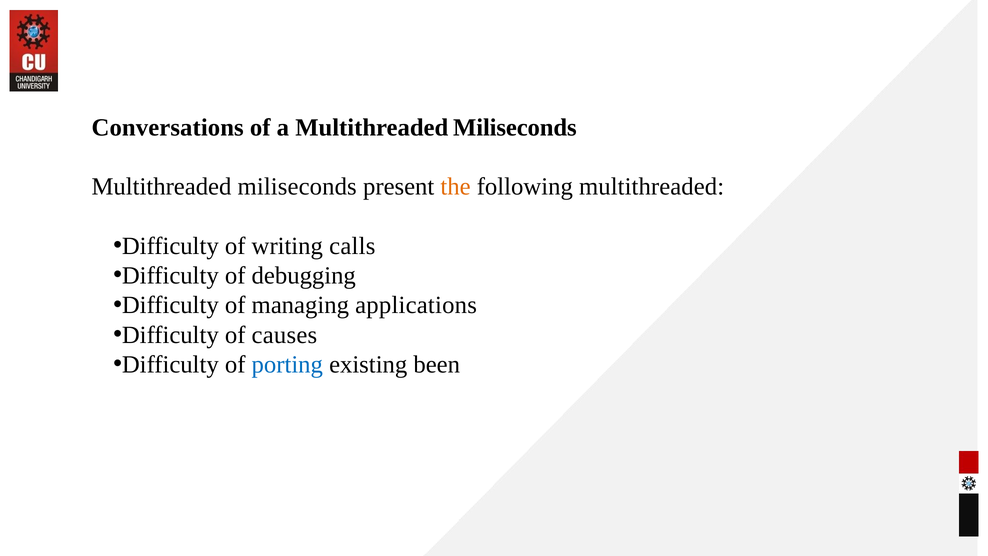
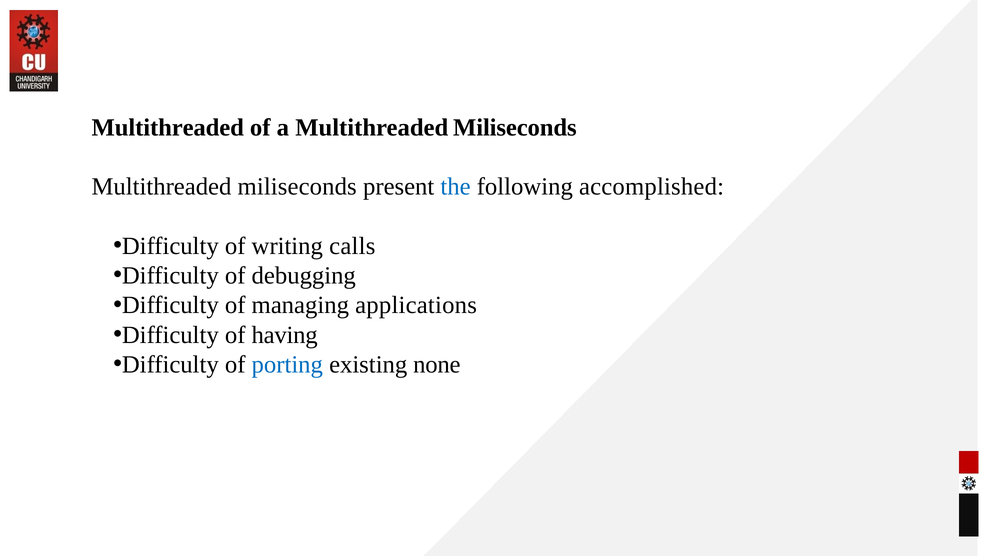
Conversations at (168, 127): Conversations -> Multithreaded
the colour: orange -> blue
following multithreaded: multithreaded -> accomplished
causes: causes -> having
been: been -> none
